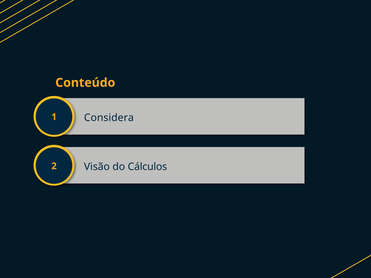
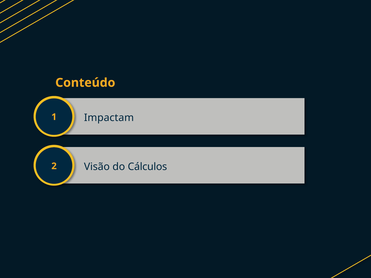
Considera: Considera -> Impactam
